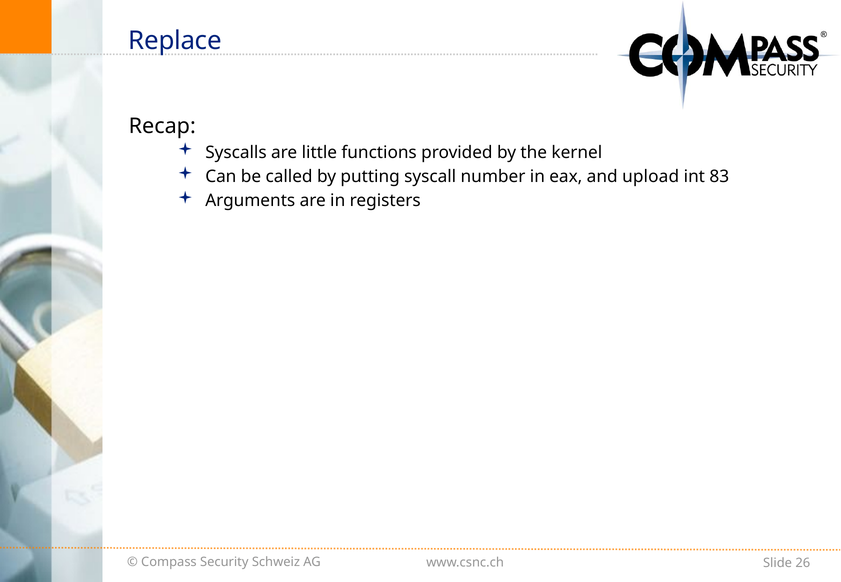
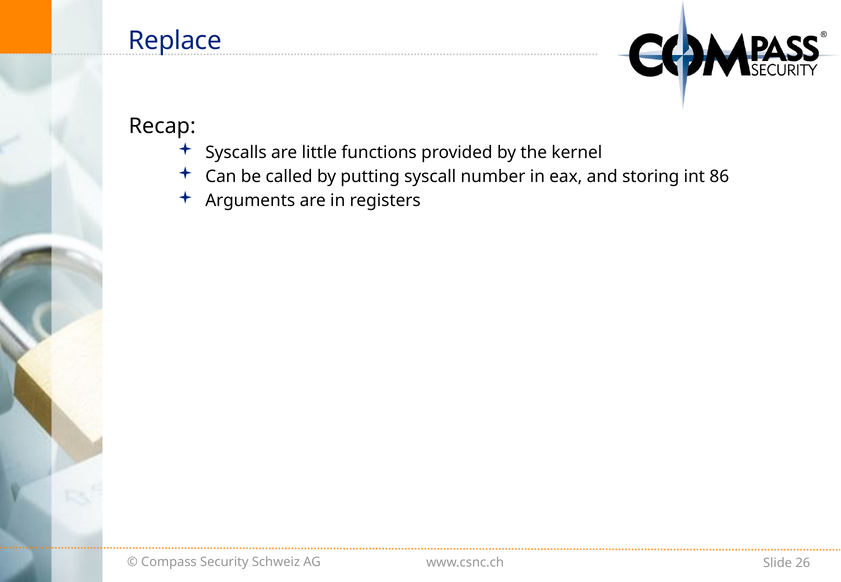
upload: upload -> storing
83: 83 -> 86
